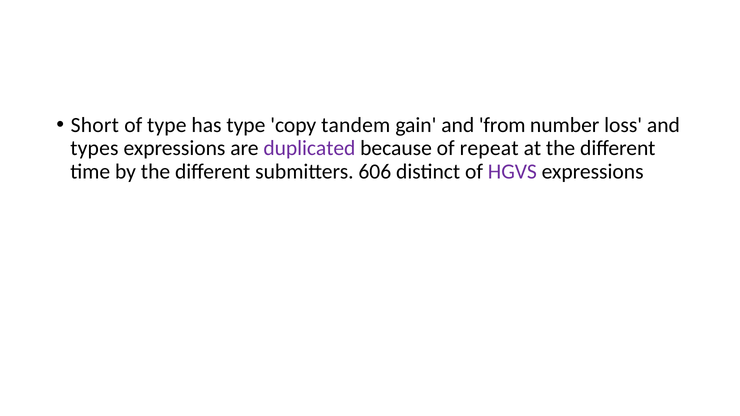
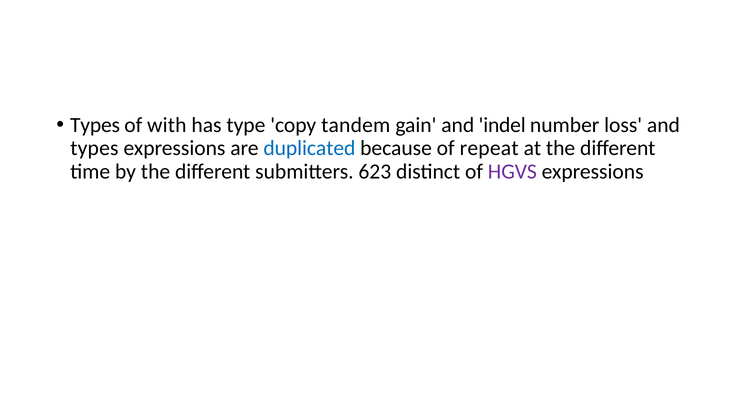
Short at (95, 125): Short -> Types
of type: type -> with
from: from -> indel
duplicated colour: purple -> blue
606: 606 -> 623
